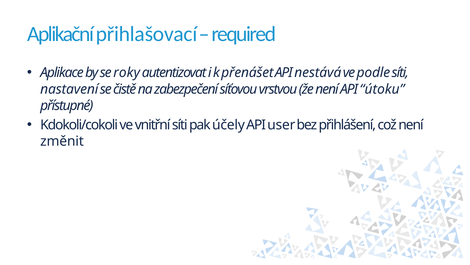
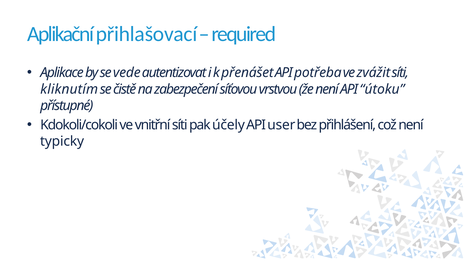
roky: roky -> vede
nestává: nestává -> potřeba
podle: podle -> zvážit
nastavení: nastavení -> kliknutím
změnit: změnit -> typicky
